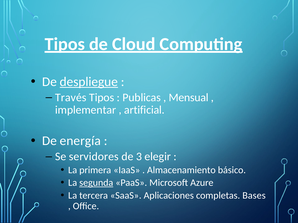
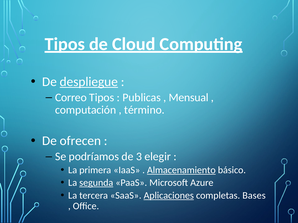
Través: Través -> Correo
implementar: implementar -> computación
artificial: artificial -> término
energía: energía -> ofrecen
servidores: servidores -> podríamos
Almacenamiento underline: none -> present
Aplicaciones underline: none -> present
